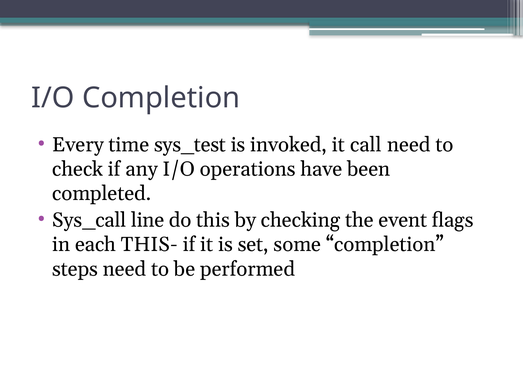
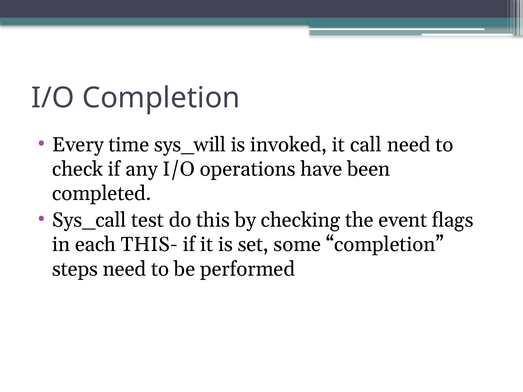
sys_test: sys_test -> sys_will
line: line -> test
